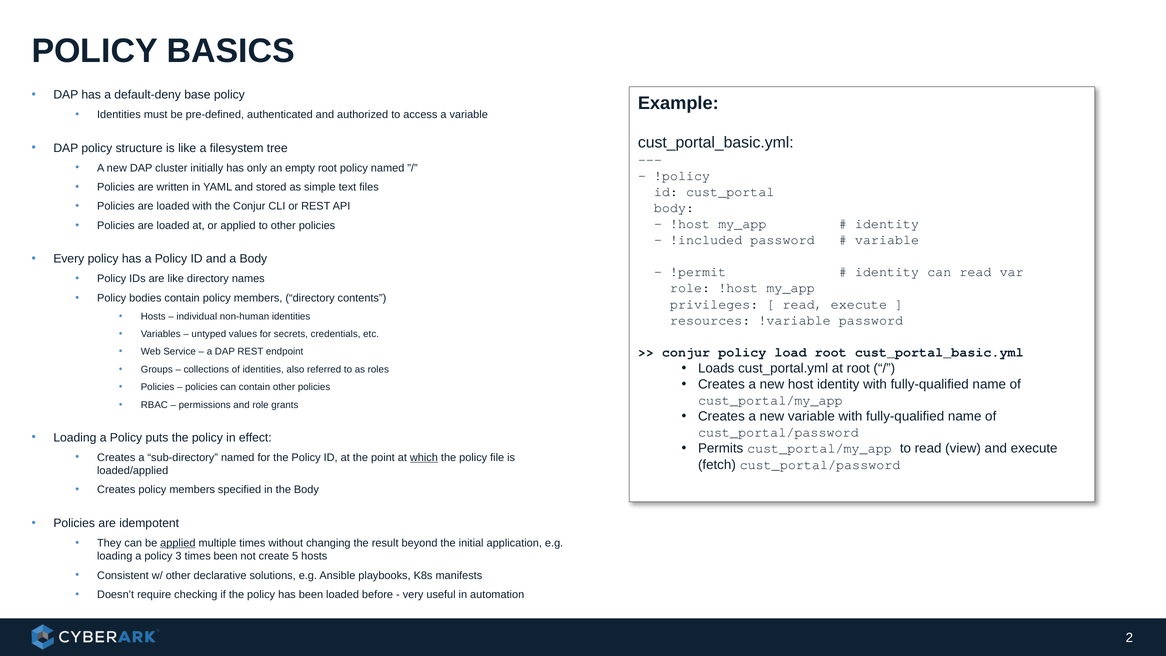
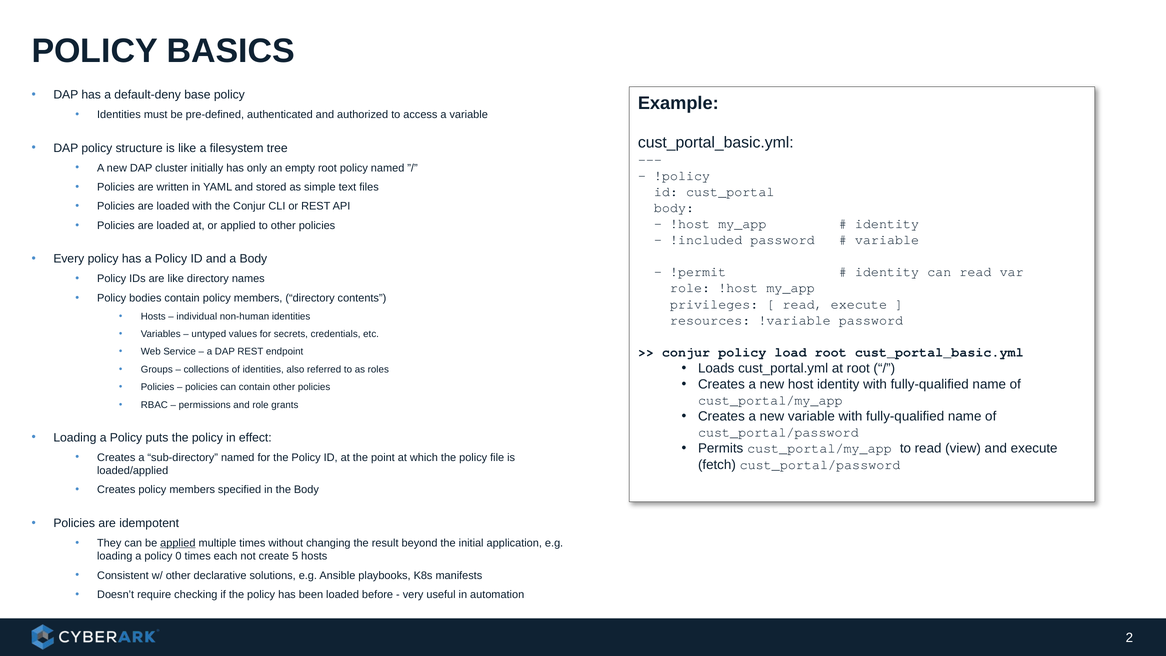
which underline: present -> none
3: 3 -> 0
times been: been -> each
